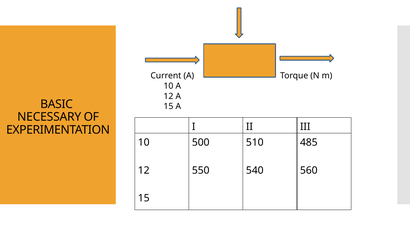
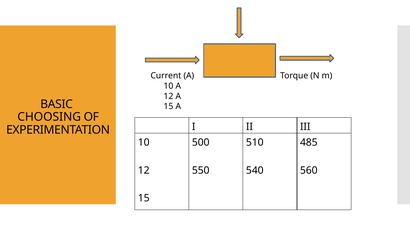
NECESSARY: NECESSARY -> CHOOSING
